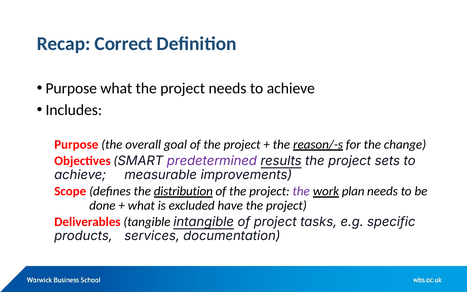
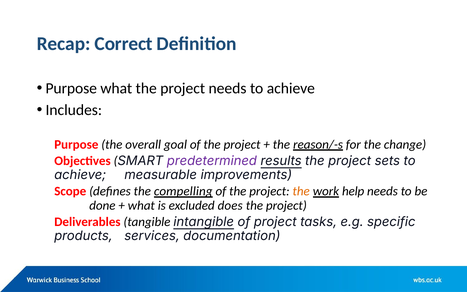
distribution: distribution -> compelling
the at (301, 191) colour: purple -> orange
plan: plan -> help
have: have -> does
